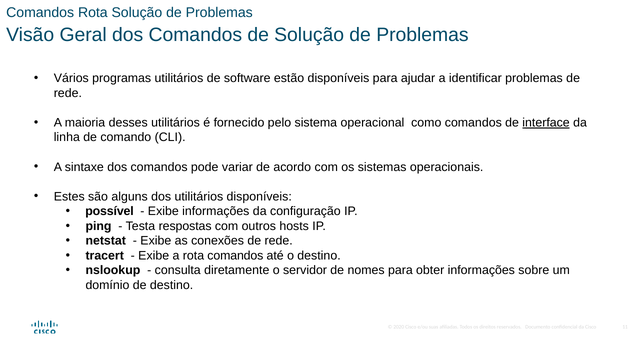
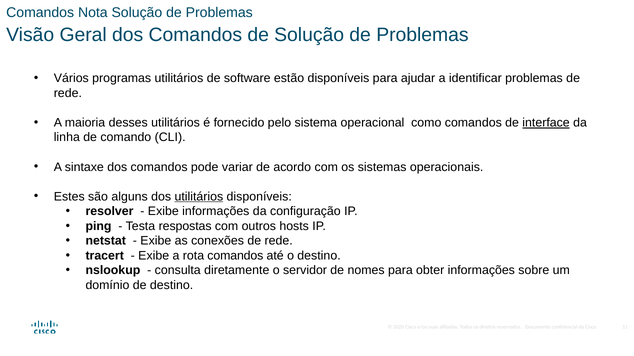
Comandos Rota: Rota -> Nota
utilitários at (199, 197) underline: none -> present
possível: possível -> resolver
